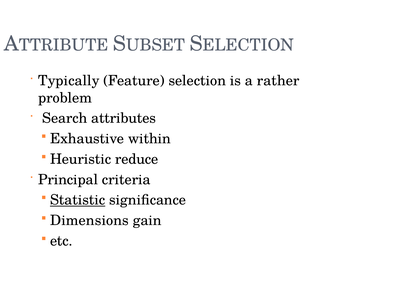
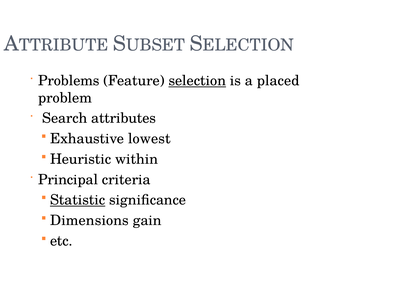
Typically: Typically -> Problems
selection underline: none -> present
rather: rather -> placed
within: within -> lowest
reduce: reduce -> within
